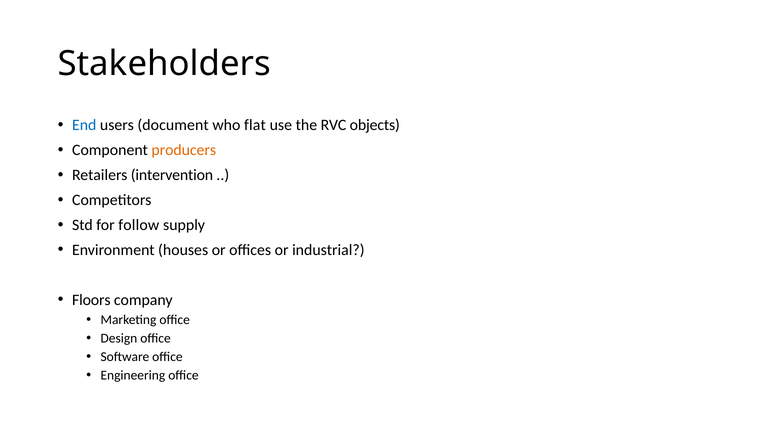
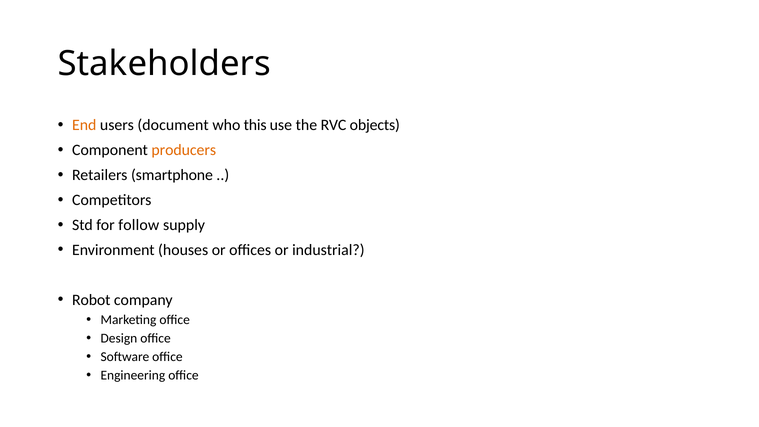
End colour: blue -> orange
flat: flat -> this
intervention: intervention -> smartphone
Floors: Floors -> Robot
